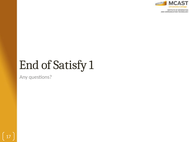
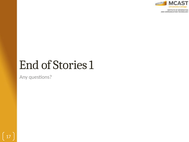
Satisfy: Satisfy -> Stories
